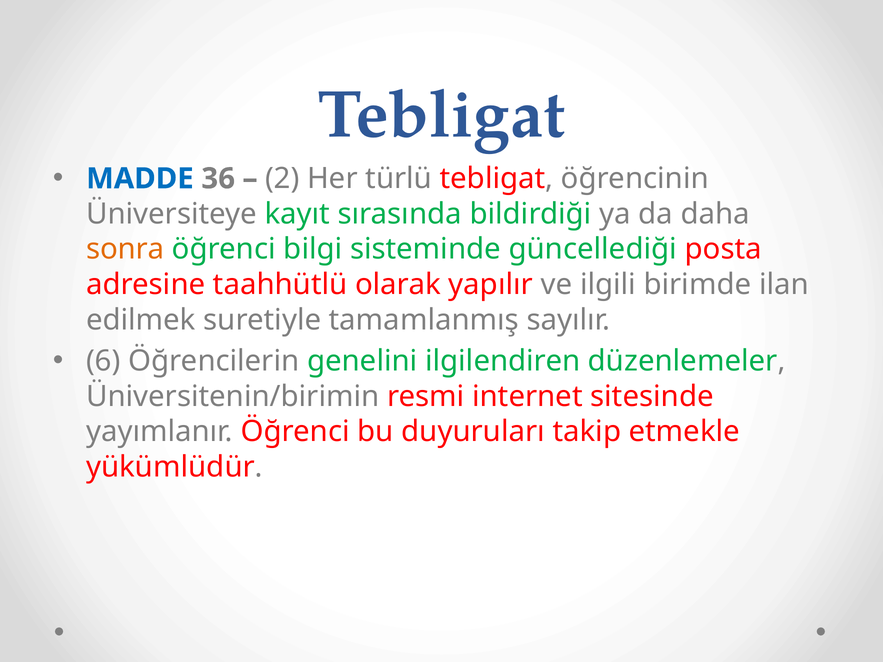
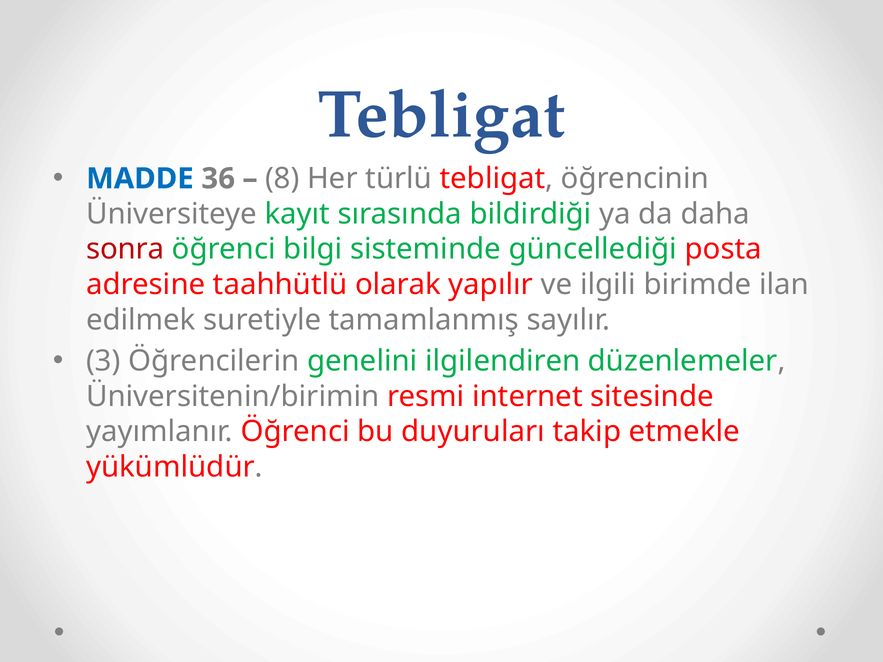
2: 2 -> 8
sonra colour: orange -> red
6: 6 -> 3
